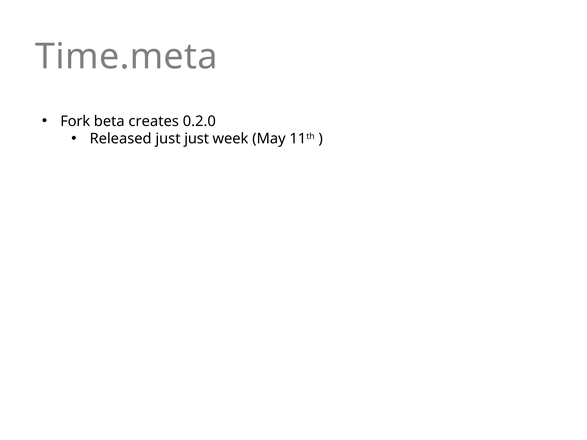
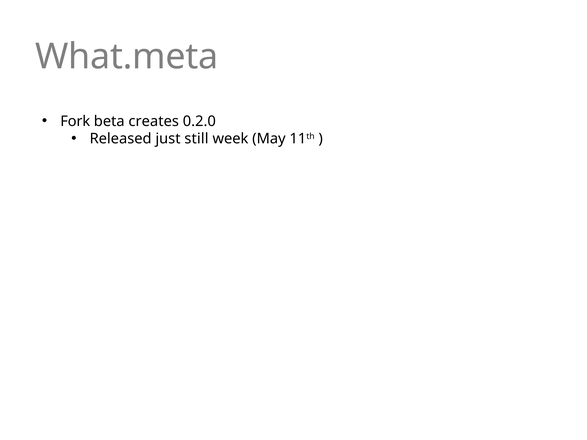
Time.meta: Time.meta -> What.meta
just just: just -> still
